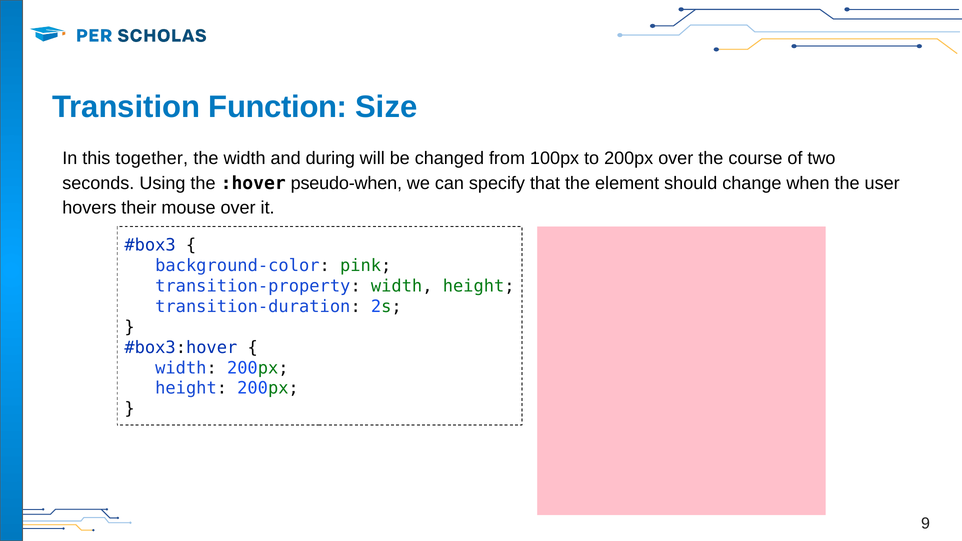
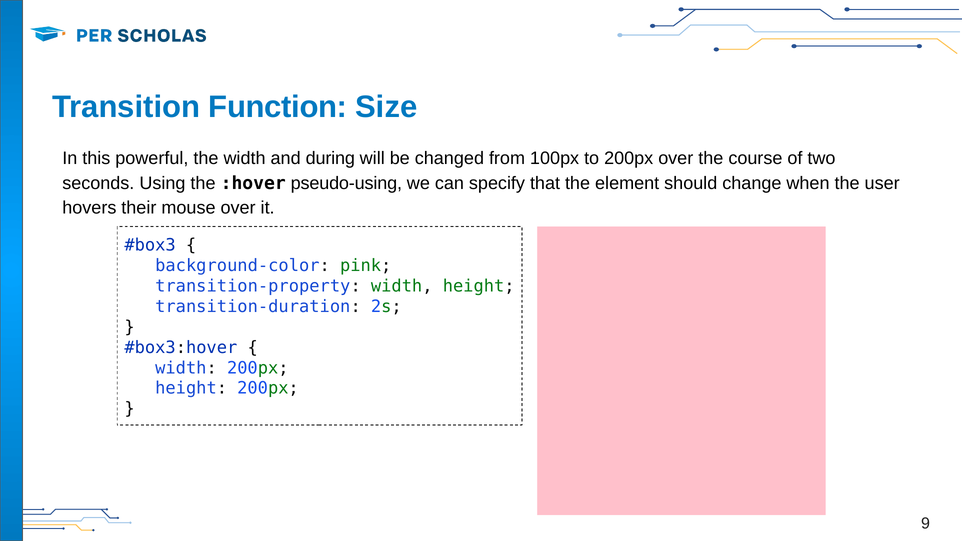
together: together -> powerful
pseudo-when: pseudo-when -> pseudo-using
